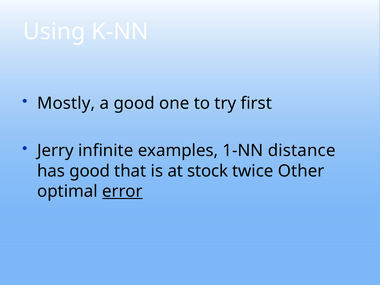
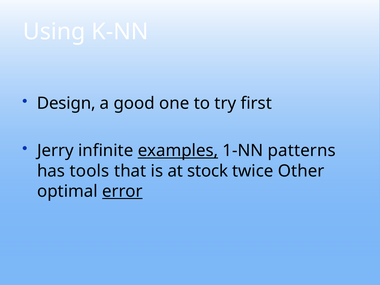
Mostly: Mostly -> Design
examples underline: none -> present
distance: distance -> patterns
has good: good -> tools
